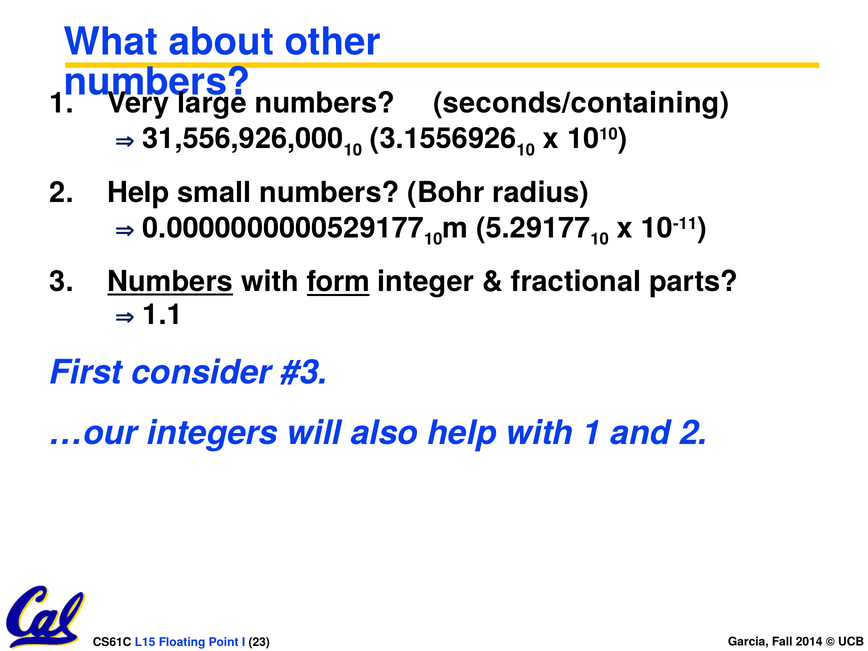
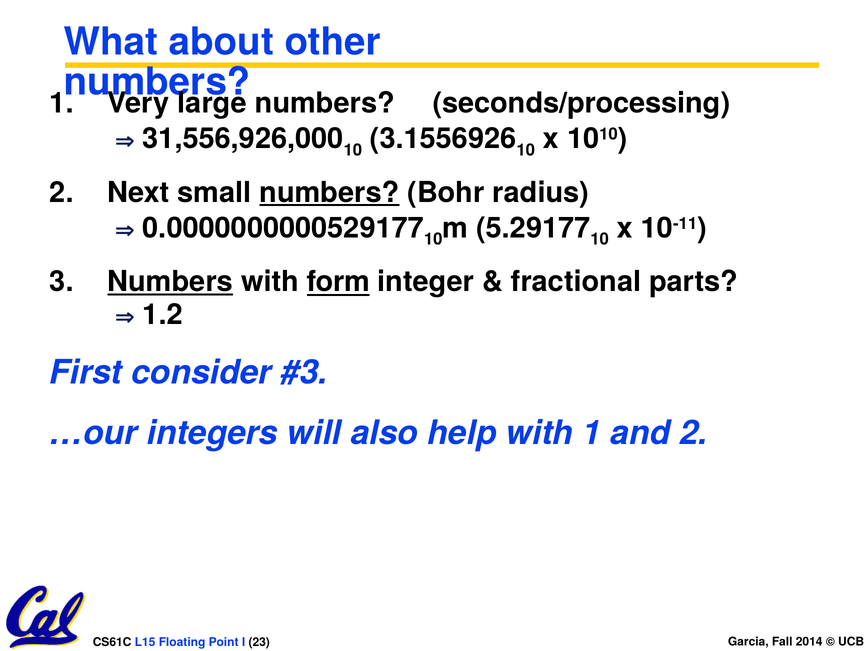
seconds/containing: seconds/containing -> seconds/processing
2 Help: Help -> Next
numbers at (329, 193) underline: none -> present
1.1: 1.1 -> 1.2
